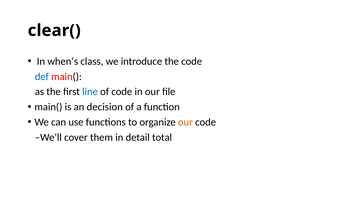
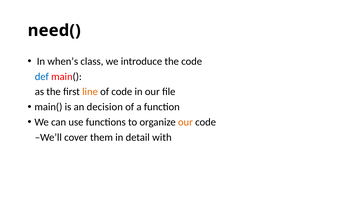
clear(: clear( -> need(
line colour: blue -> orange
total: total -> with
